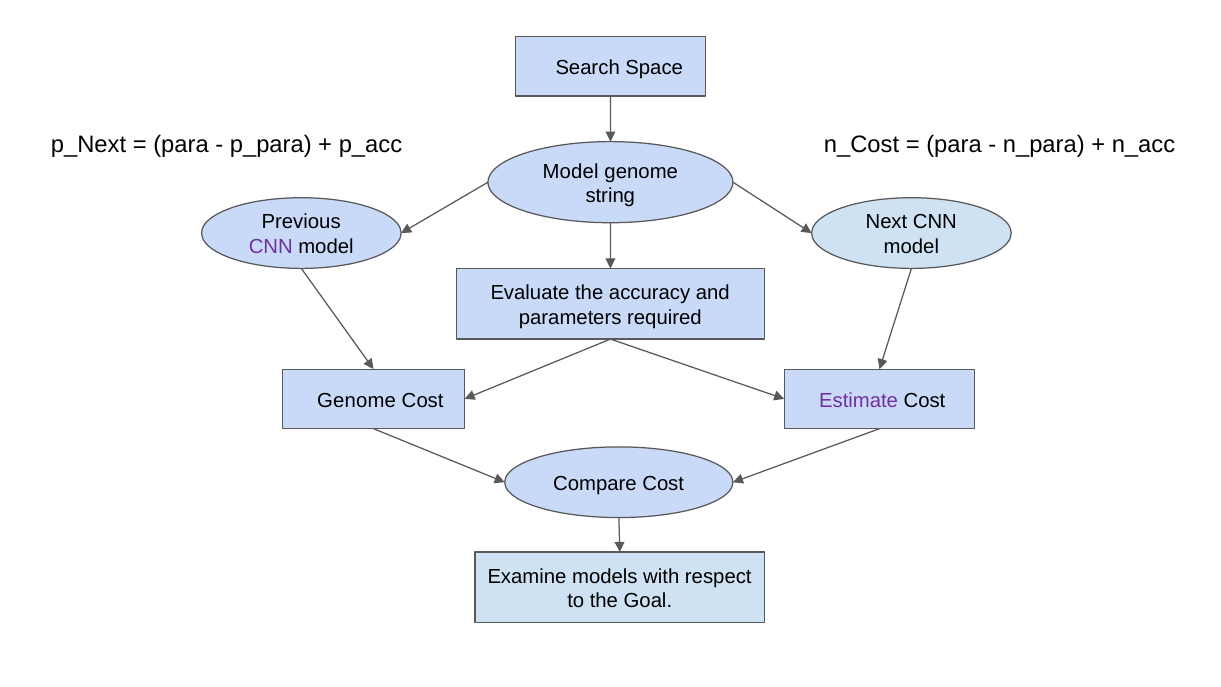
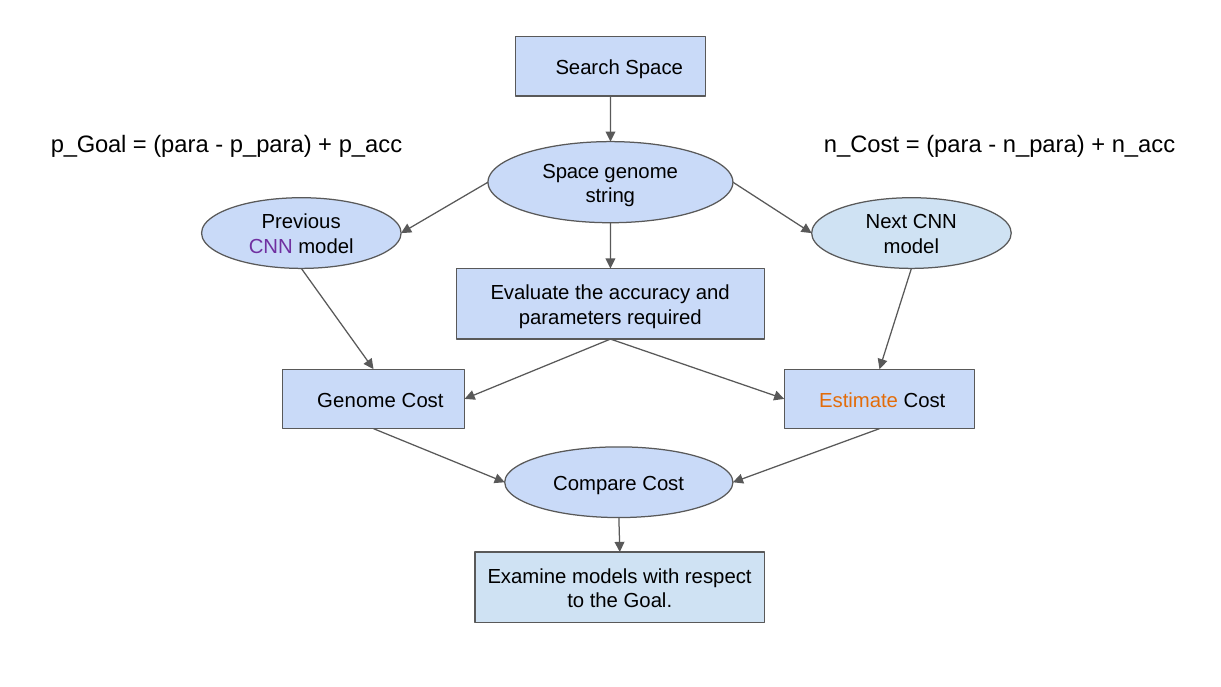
p_Next: p_Next -> p_Goal
Model at (571, 171): Model -> Space
Estimate colour: purple -> orange
